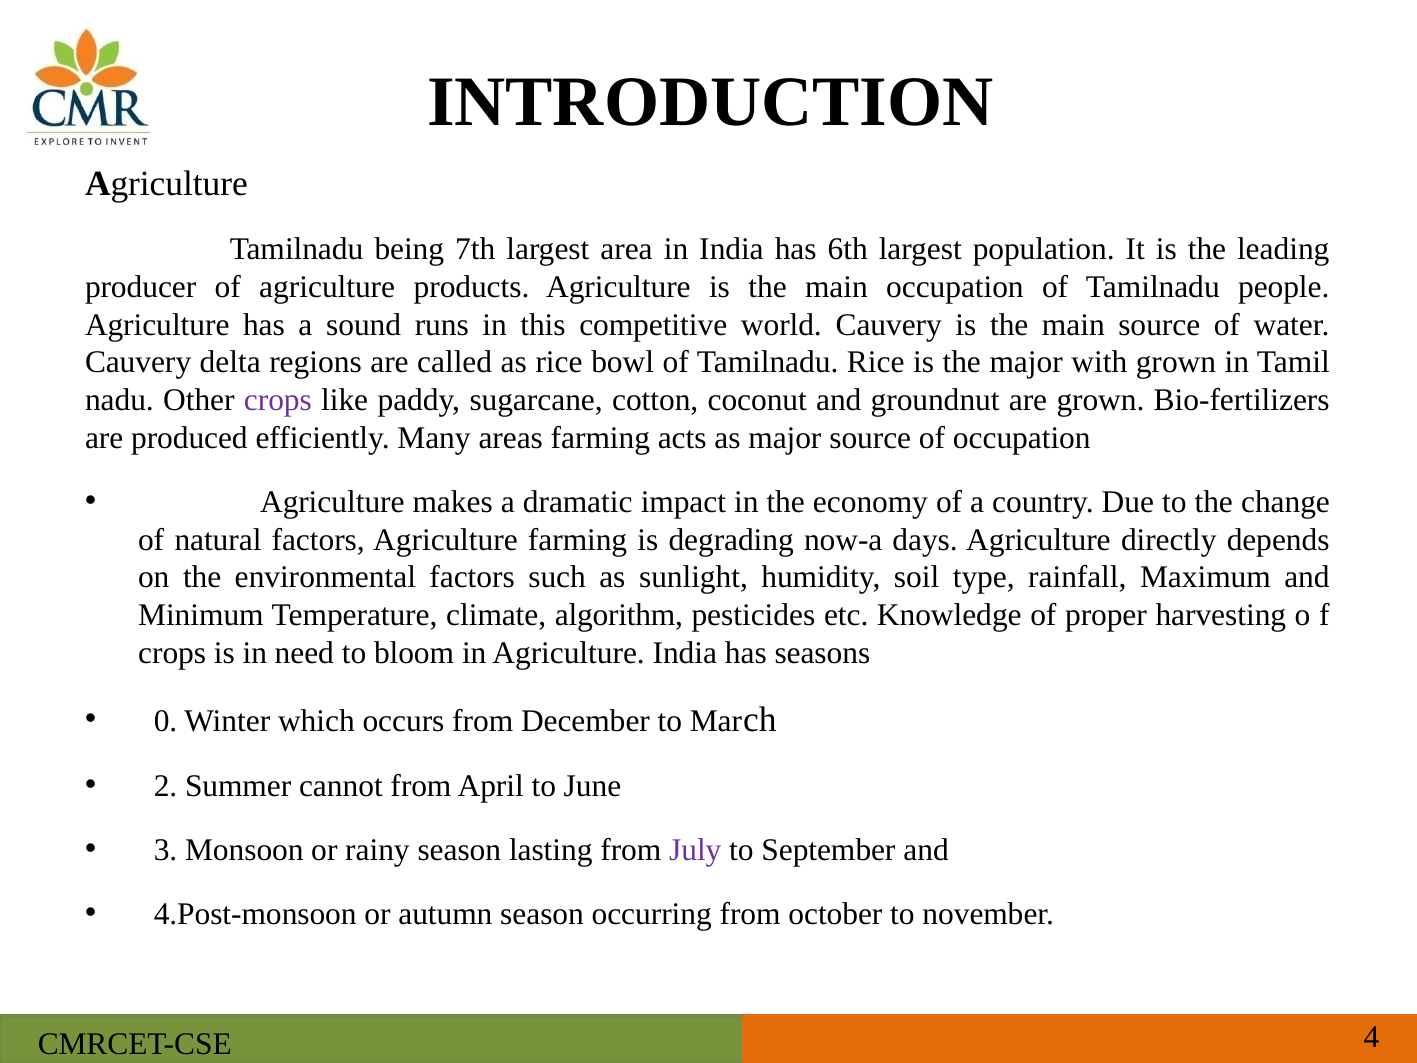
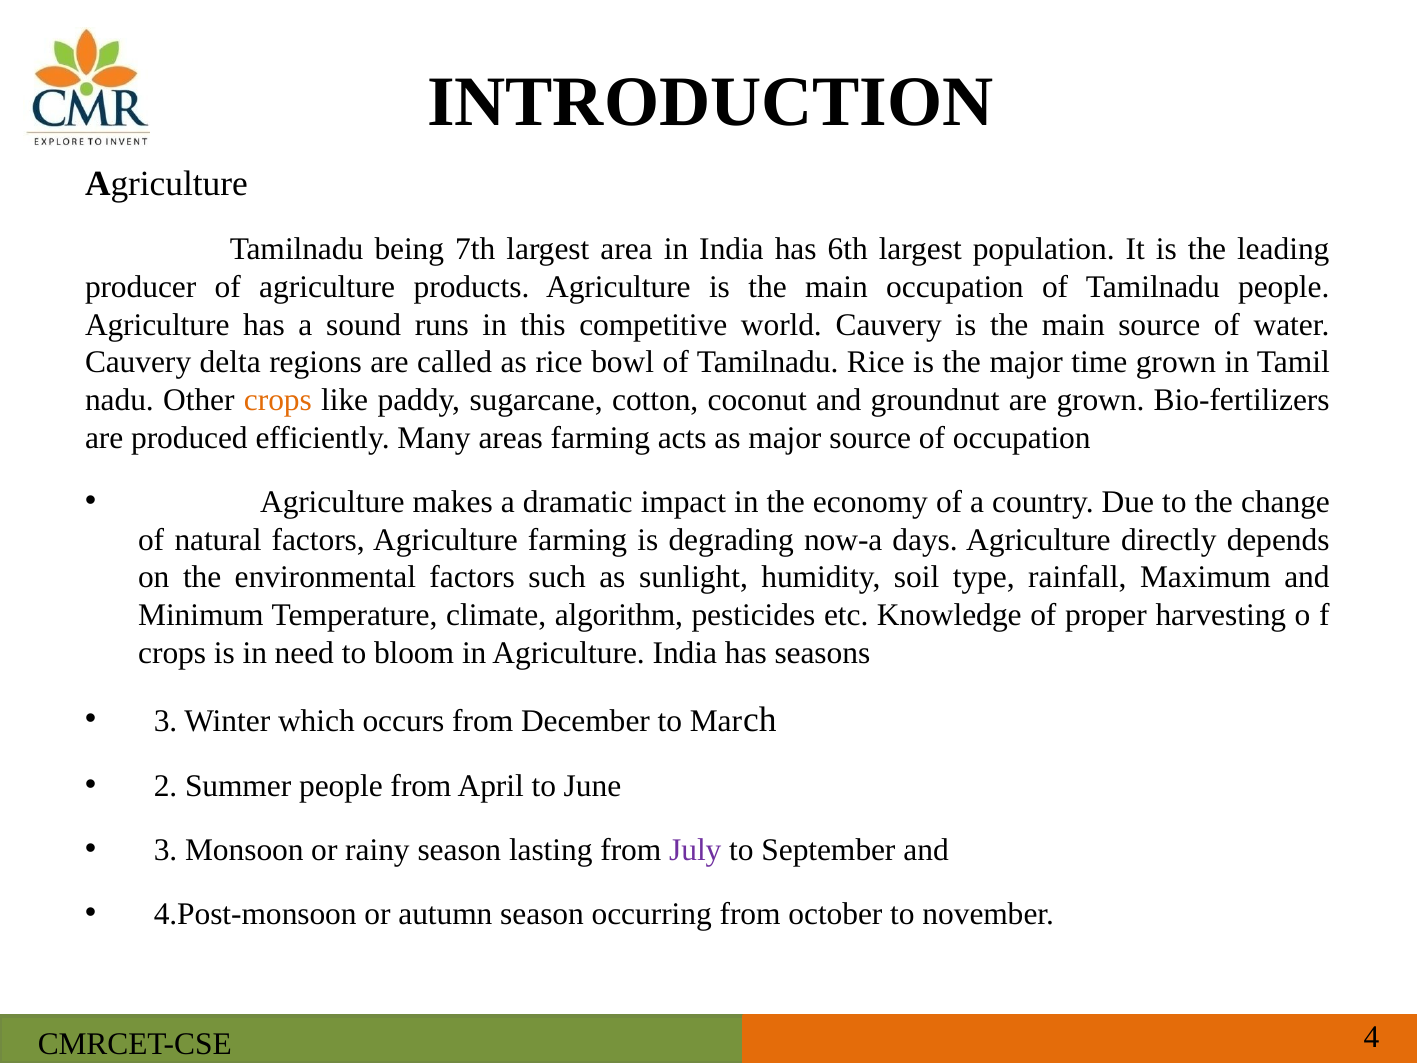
with: with -> time
crops at (278, 400) colour: purple -> orange
0 at (166, 721): 0 -> 3
Summer cannot: cannot -> people
